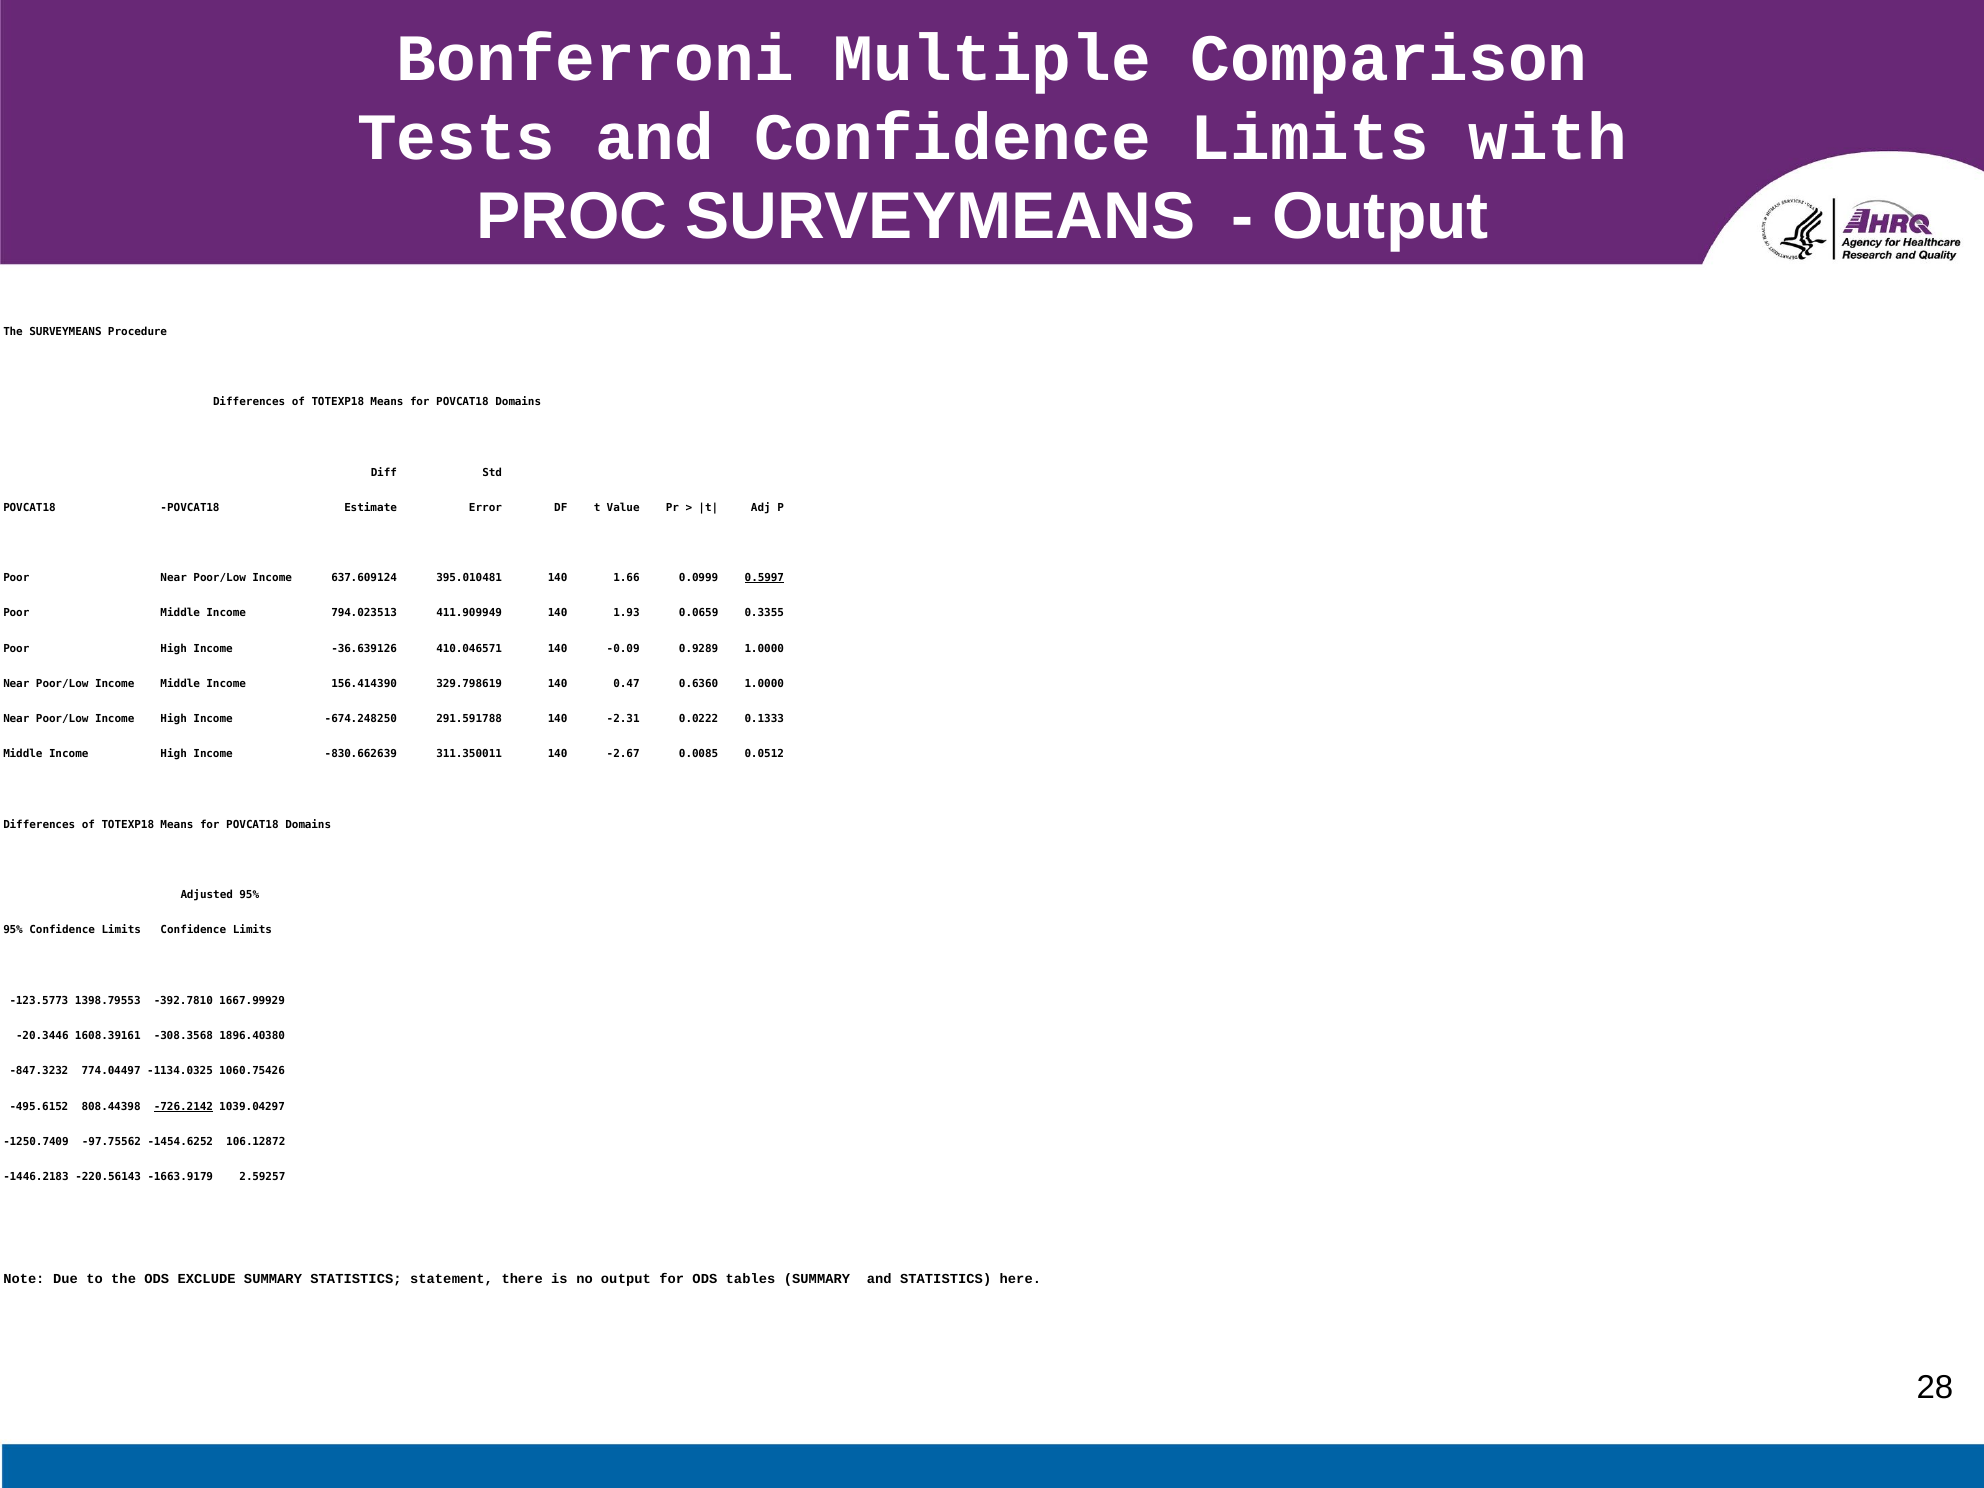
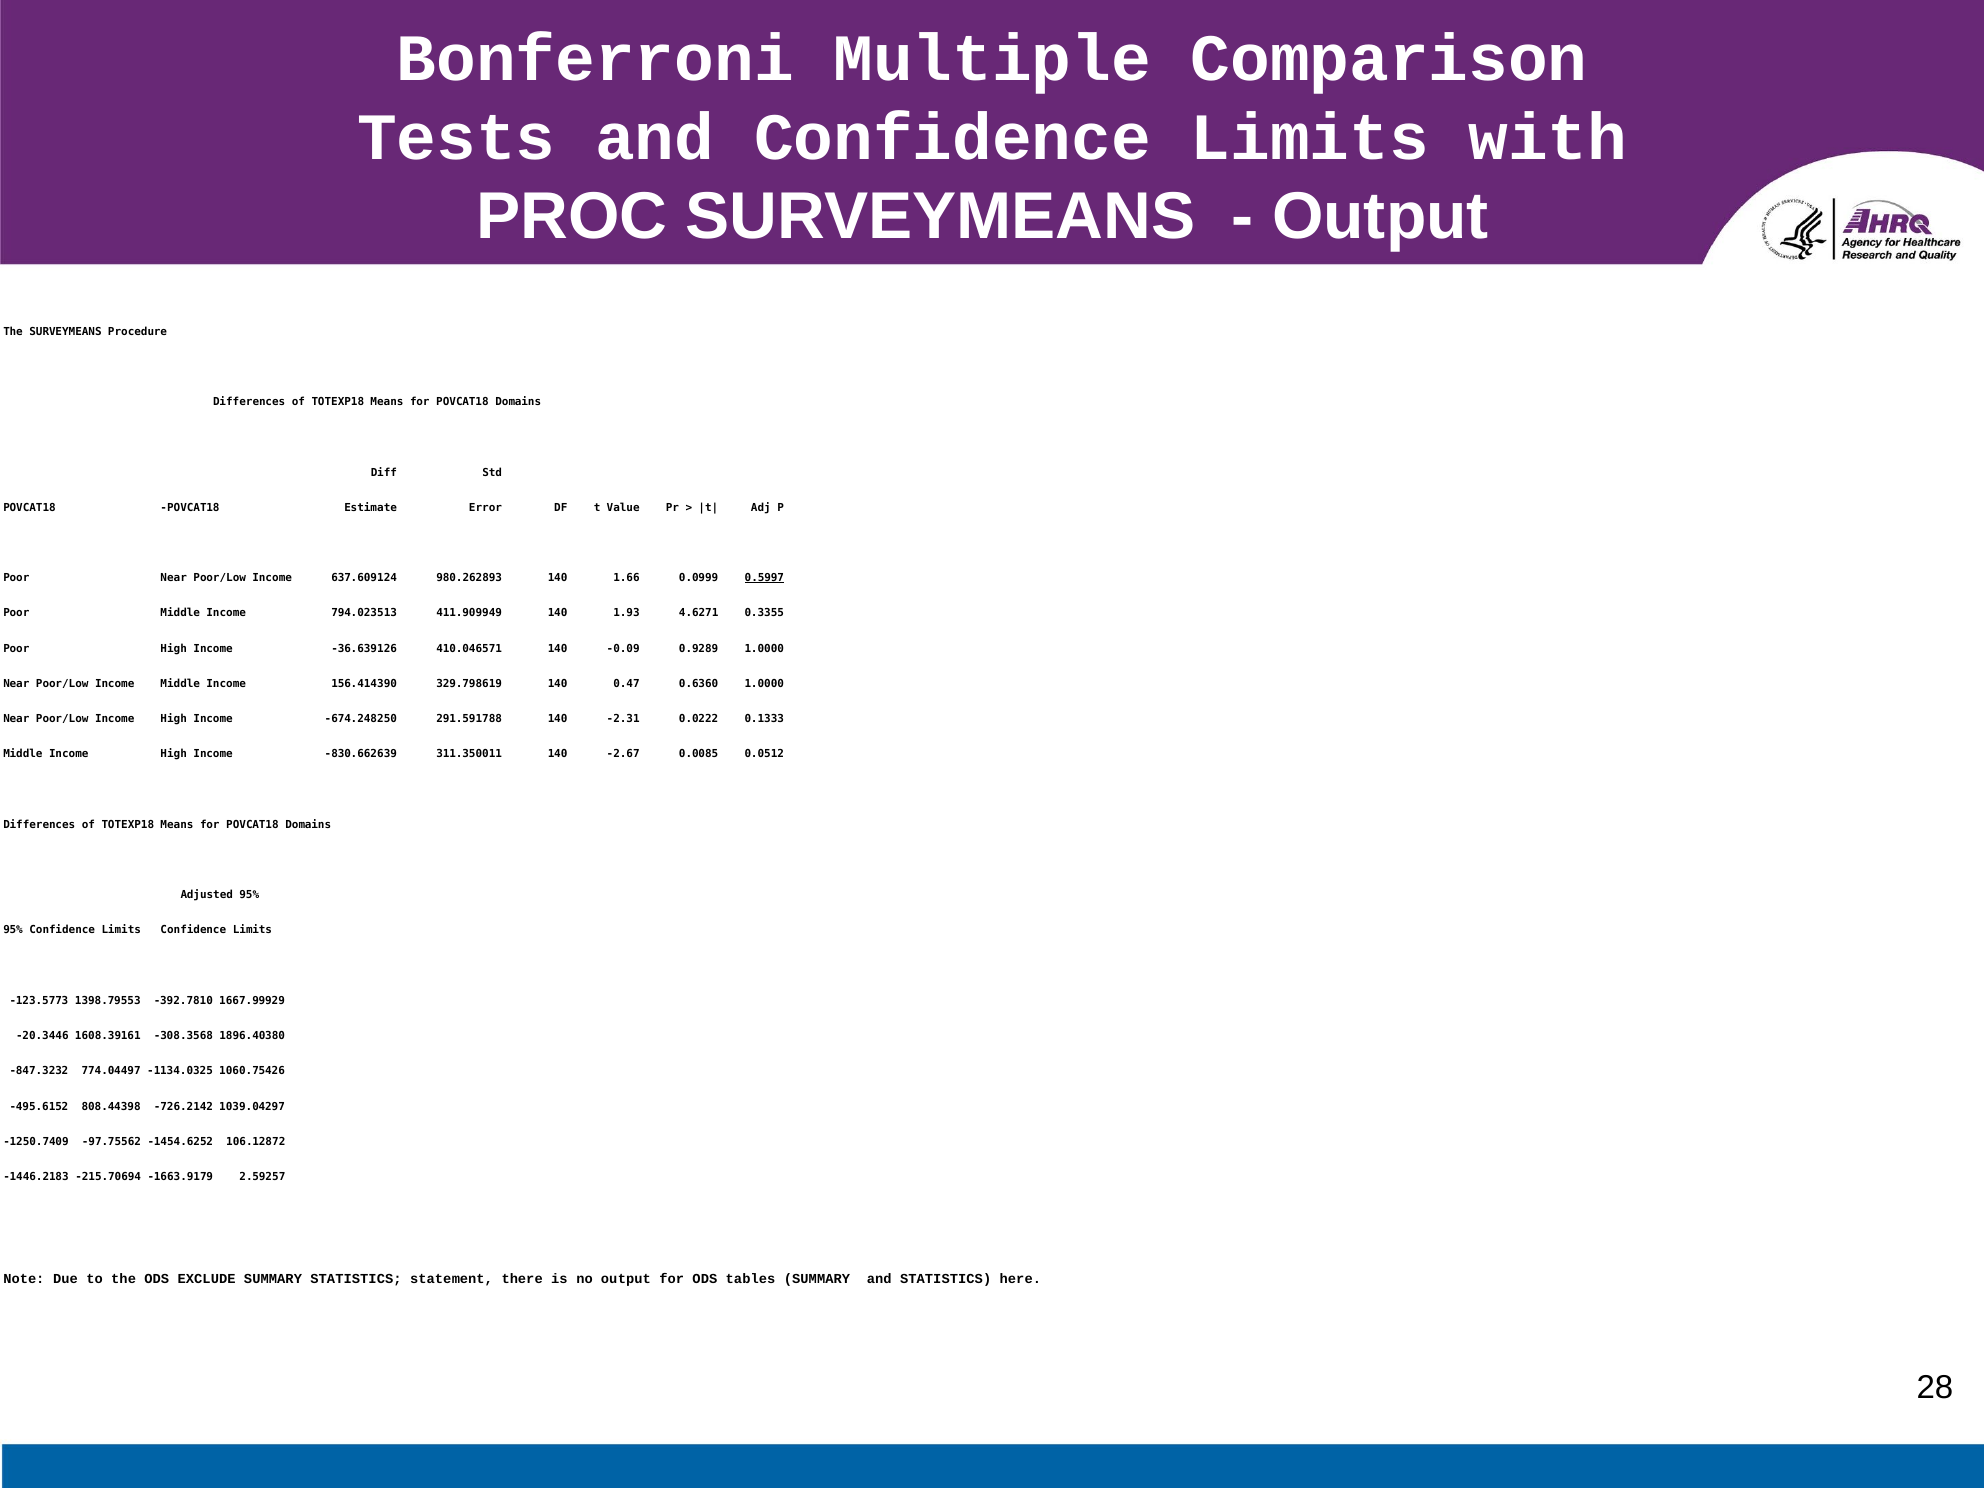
395.010481: 395.010481 -> 980.262893
0.0659: 0.0659 -> 4.6271
-726.2142 underline: present -> none
-220.56143: -220.56143 -> -215.70694
